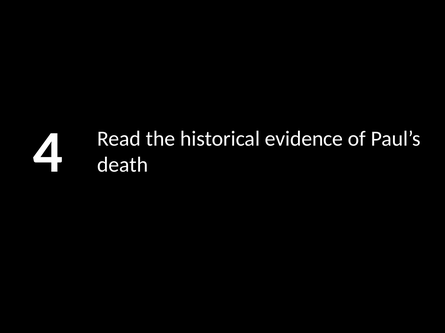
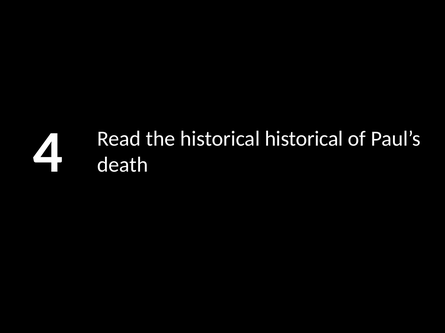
historical evidence: evidence -> historical
